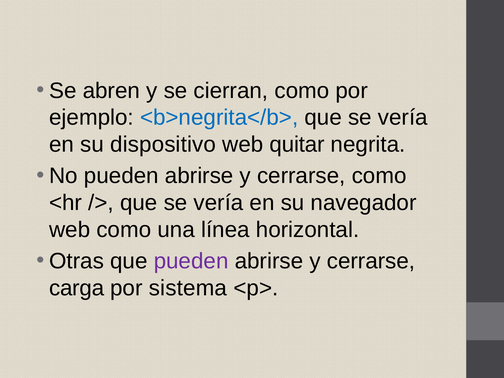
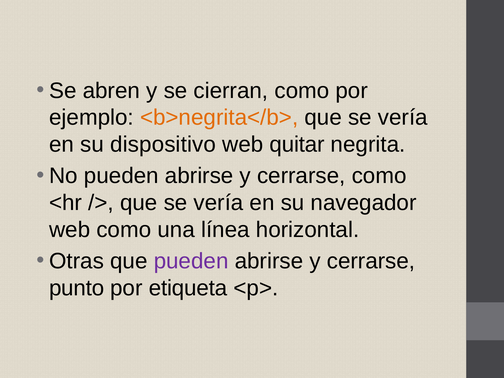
<b>negrita</b> colour: blue -> orange
carga: carga -> punto
sistema: sistema -> etiqueta
